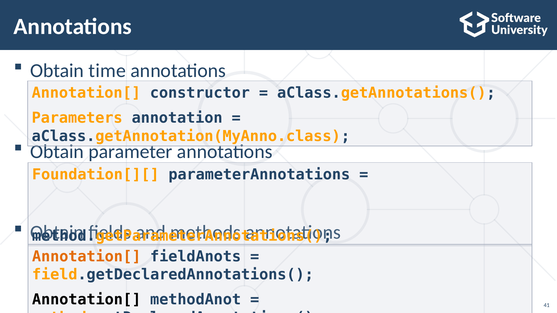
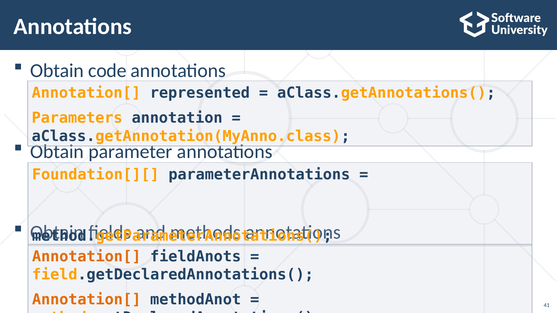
time: time -> code
constructor: constructor -> represented
Annotation[ at (87, 300) colour: black -> orange
